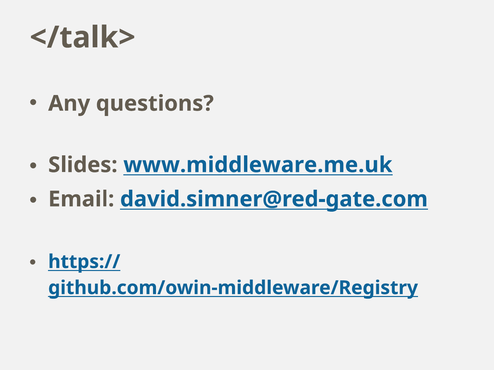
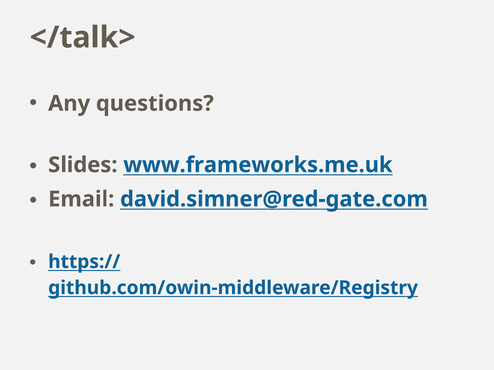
www.middleware.me.uk: www.middleware.me.uk -> www.frameworks.me.uk
